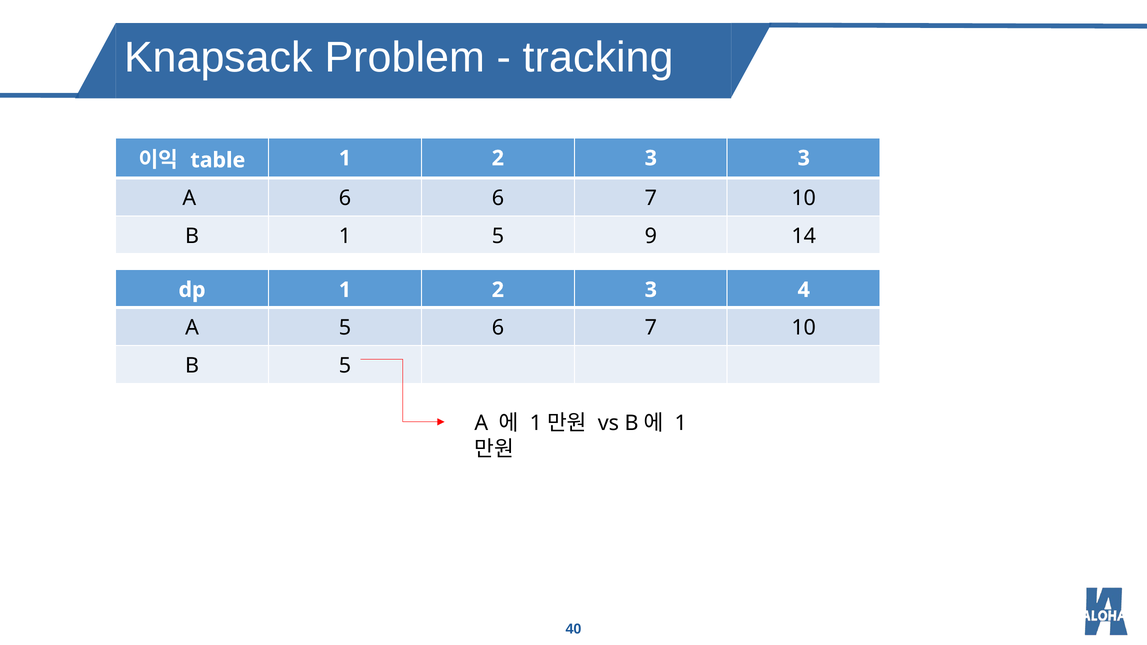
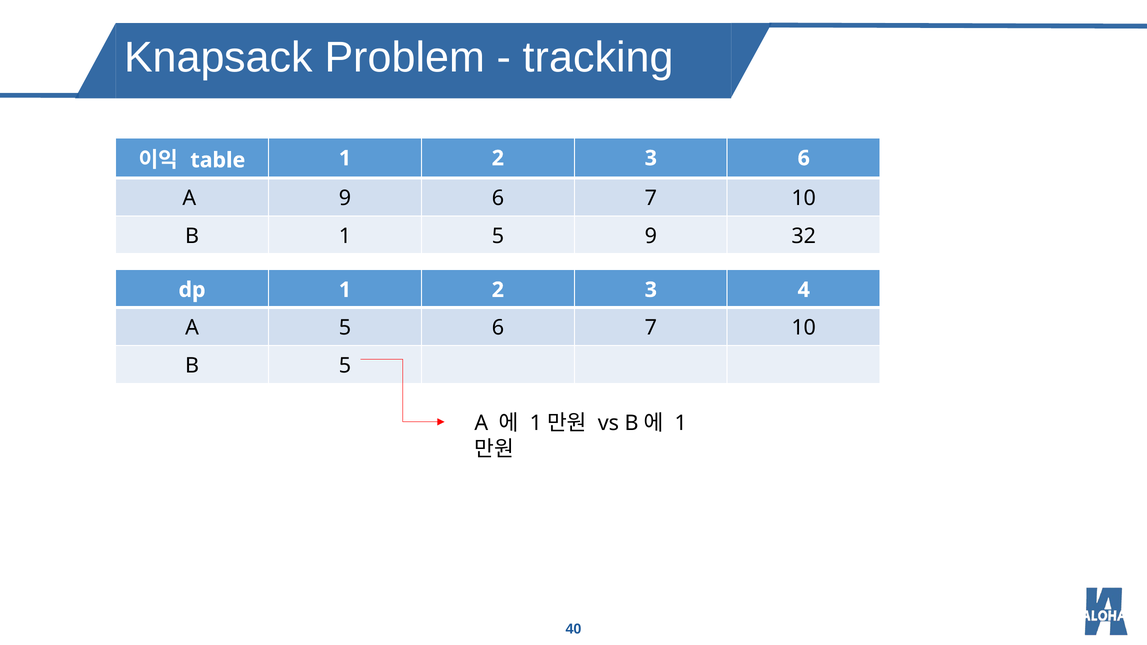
3 3: 3 -> 6
A 6: 6 -> 9
14: 14 -> 32
